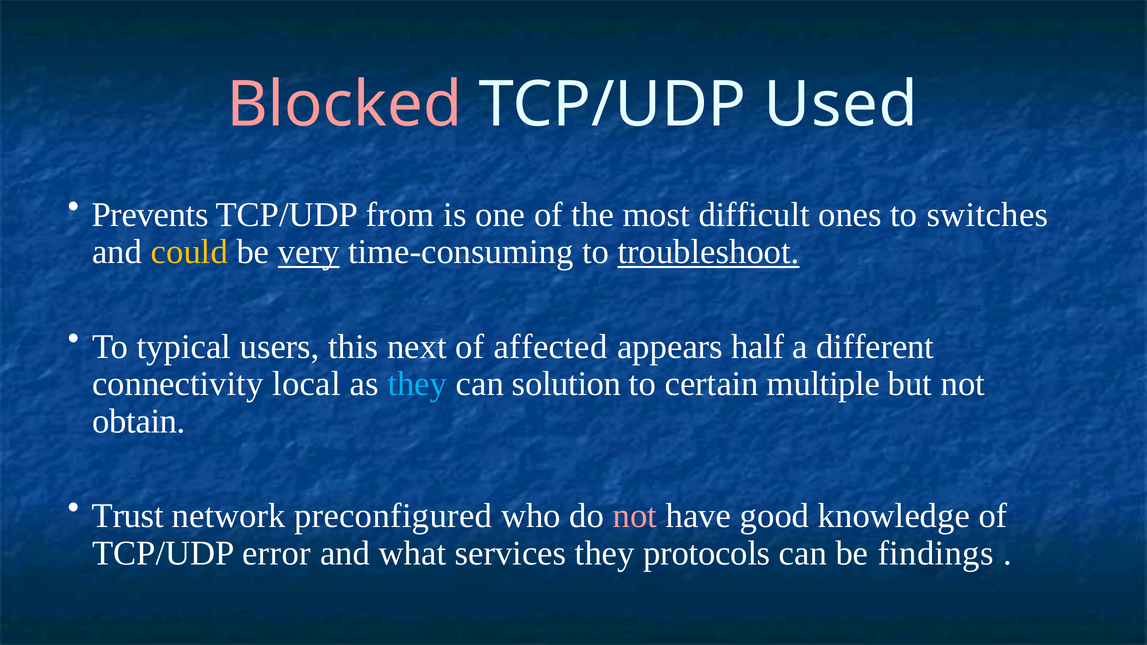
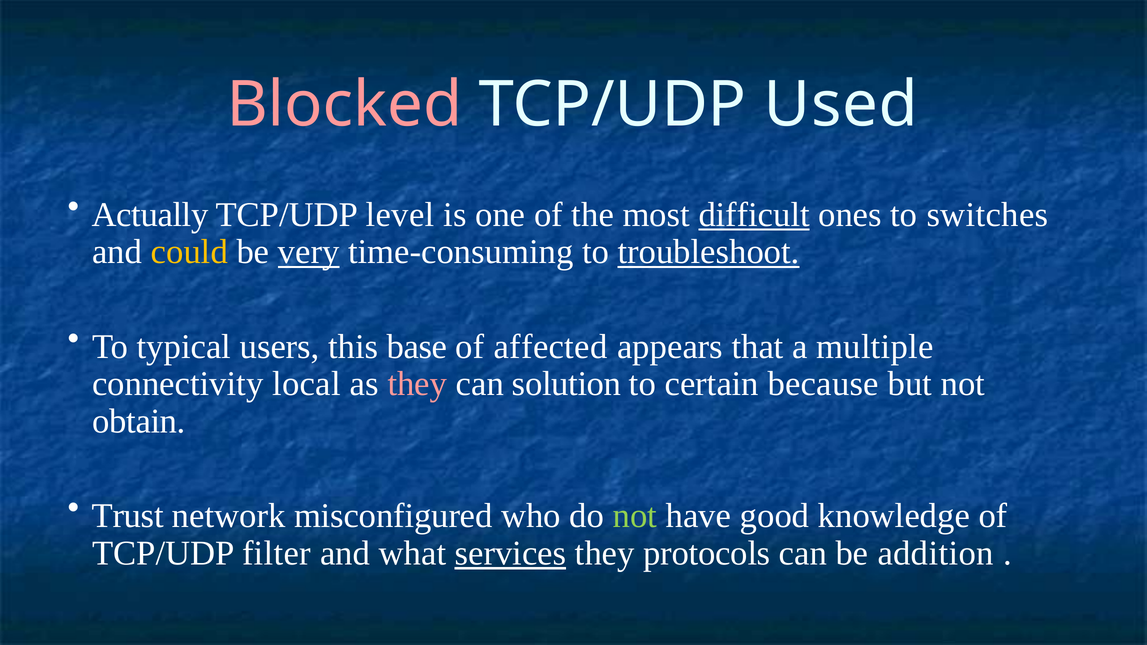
Prevents: Prevents -> Actually
from: from -> level
difficult underline: none -> present
next: next -> base
half: half -> that
different: different -> multiple
they at (417, 384) colour: light blue -> pink
multiple: multiple -> because
preconfigured: preconfigured -> misconfigured
not at (635, 516) colour: pink -> light green
error: error -> filter
services underline: none -> present
findings: findings -> addition
